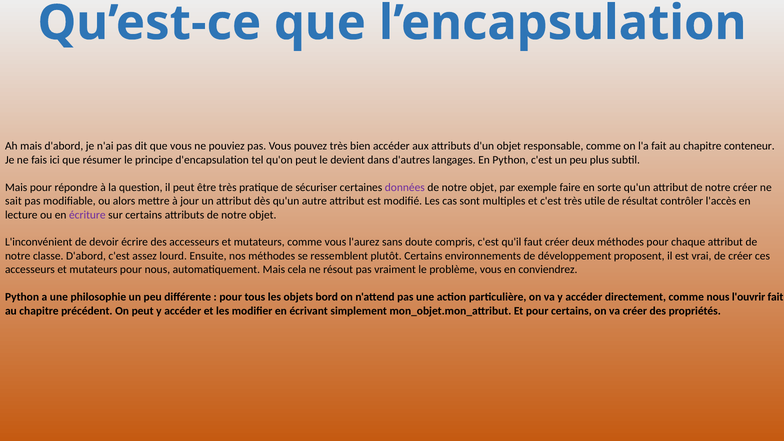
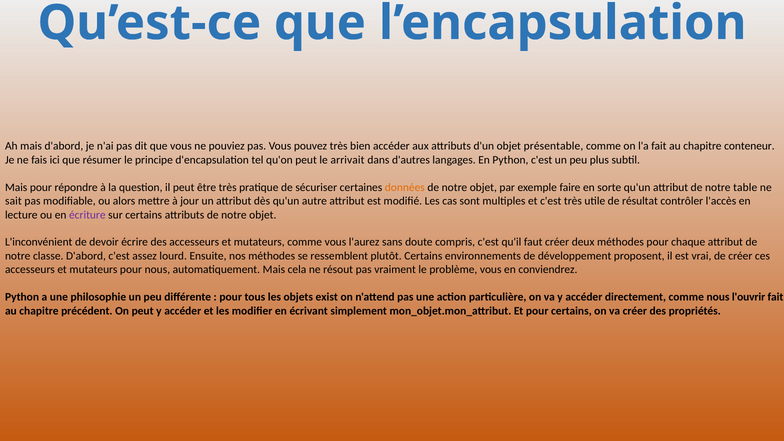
responsable: responsable -> présentable
devient: devient -> arrivait
données colour: purple -> orange
notre créer: créer -> table
bord: bord -> exist
